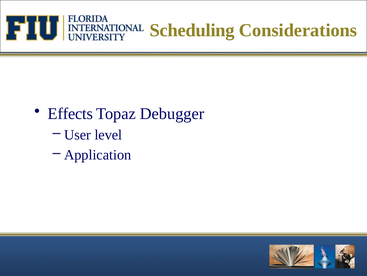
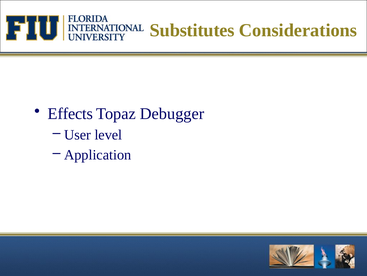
Scheduling: Scheduling -> Substitutes
